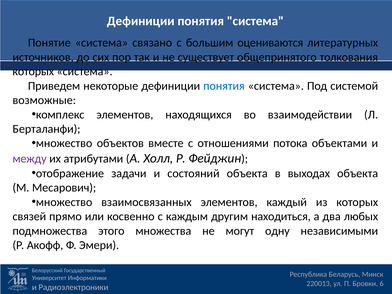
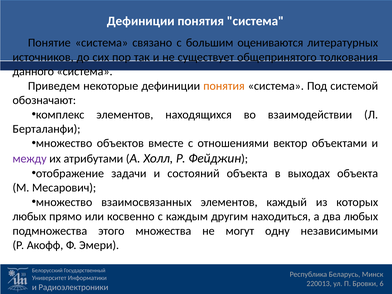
которых at (33, 71): которых -> данного
понятия at (224, 86) colour: blue -> orange
возможные: возможные -> обозначают
потока: потока -> вектор
связей at (29, 216): связей -> любых
